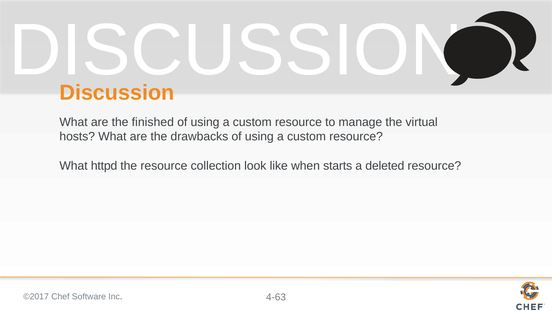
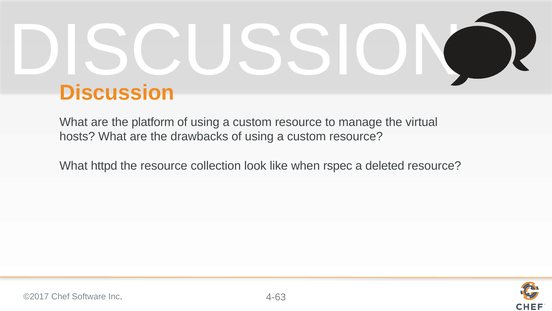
finished: finished -> platform
starts: starts -> rspec
